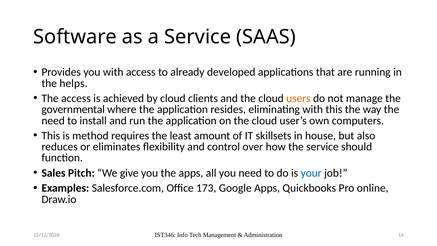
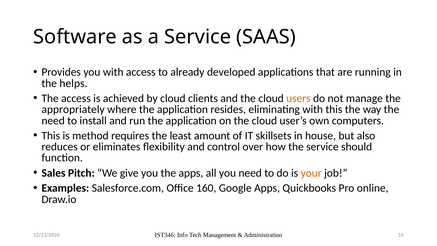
governmental: governmental -> appropriately
your colour: blue -> orange
173: 173 -> 160
